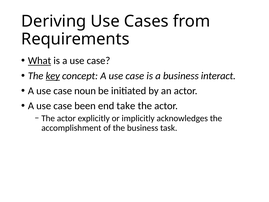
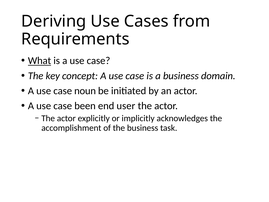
key underline: present -> none
interact: interact -> domain
take: take -> user
